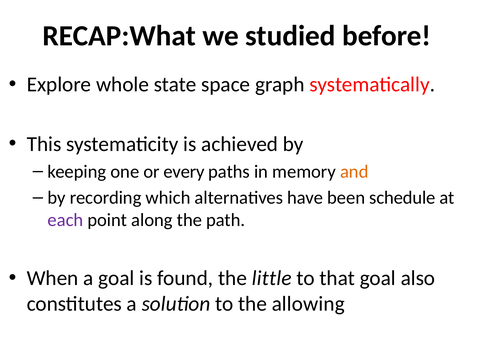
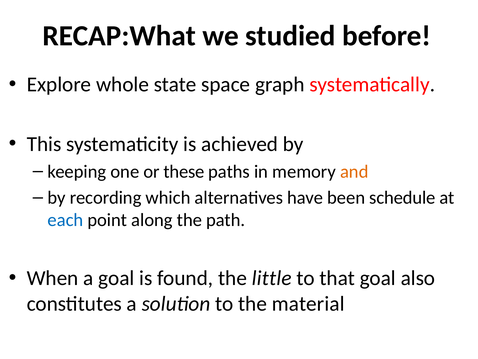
every: every -> these
each colour: purple -> blue
allowing: allowing -> material
